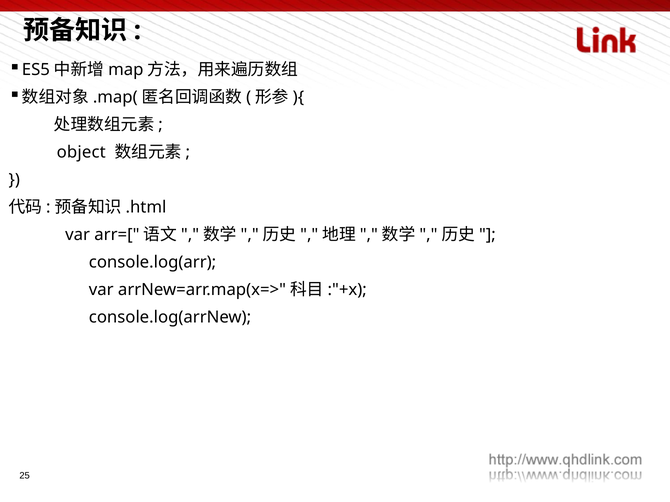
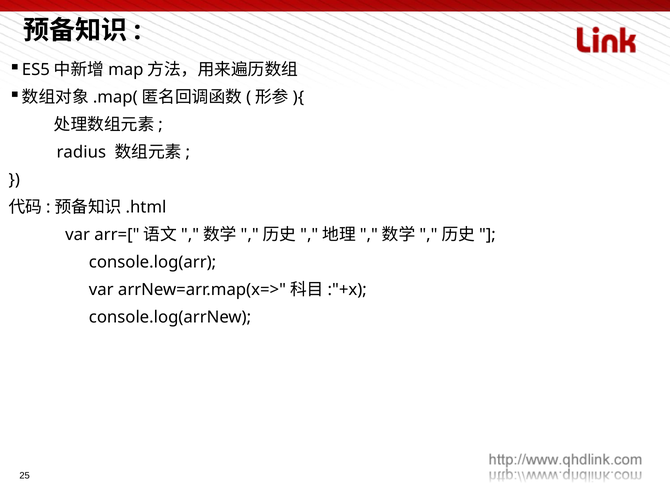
object: object -> radius
